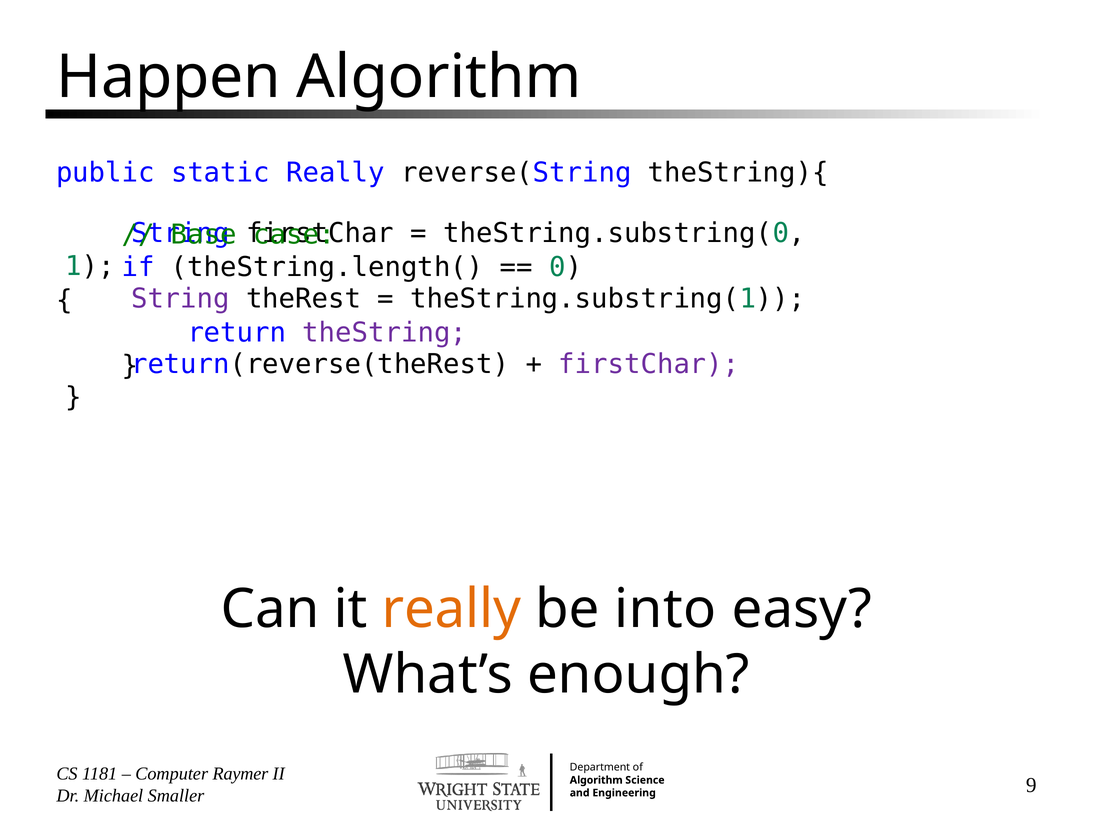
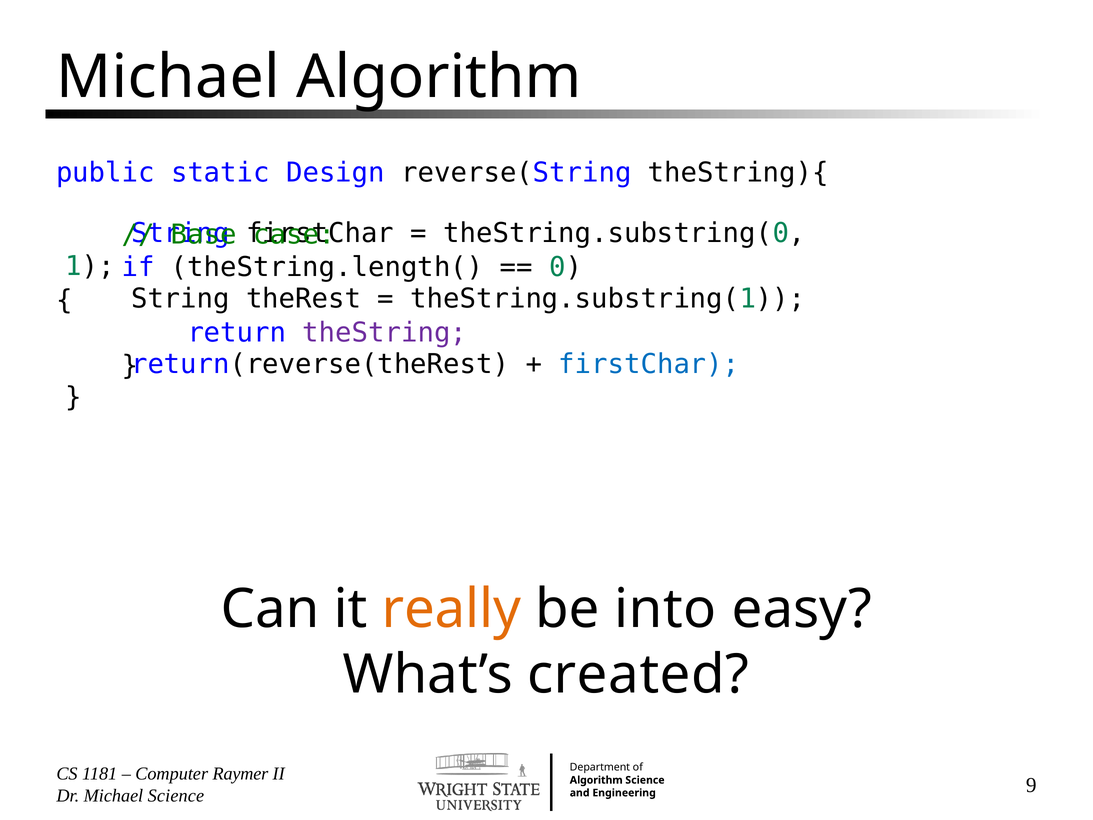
Happen at (169, 77): Happen -> Michael
static Really: Really -> Design
String at (180, 299) colour: purple -> black
firstChar at (649, 364) colour: purple -> blue
enough: enough -> created
Michael Smaller: Smaller -> Science
